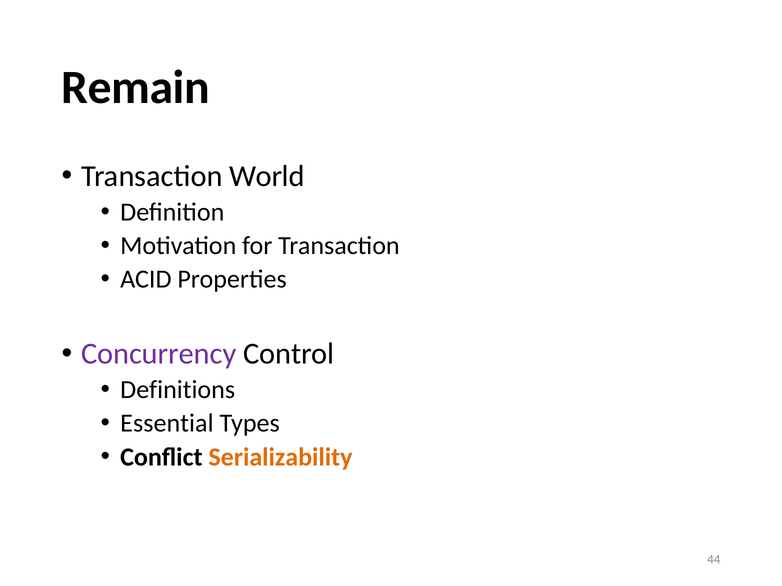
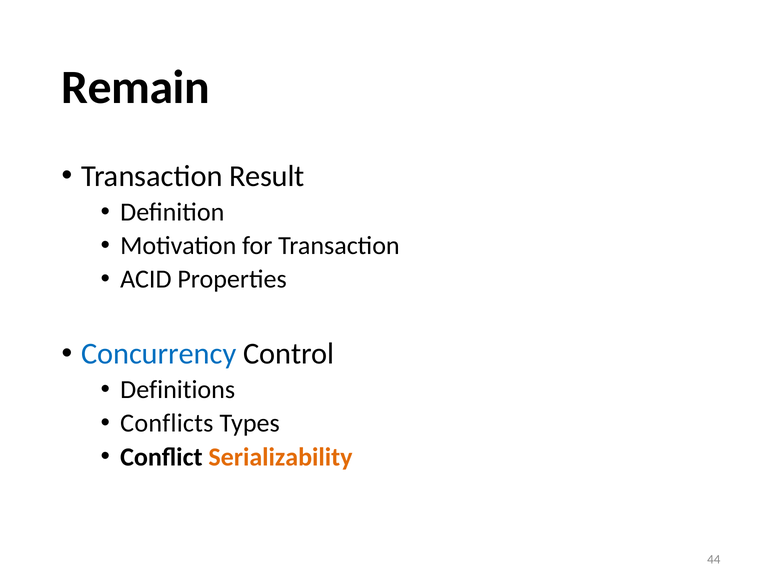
World: World -> Result
Concurrency colour: purple -> blue
Essential: Essential -> Conflicts
